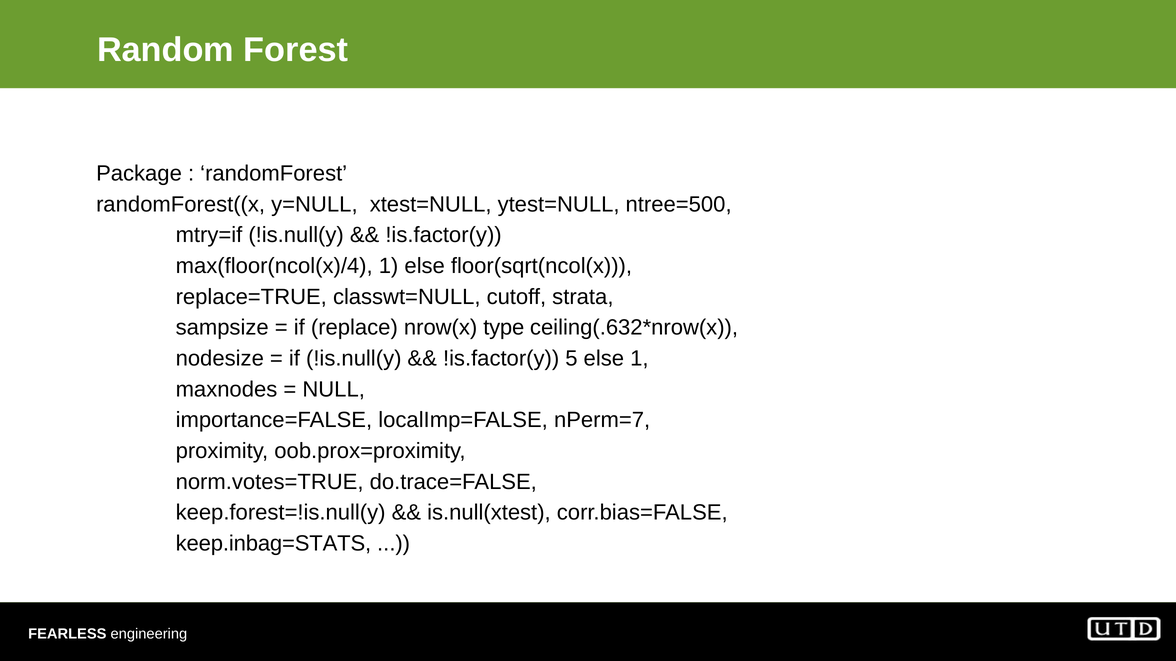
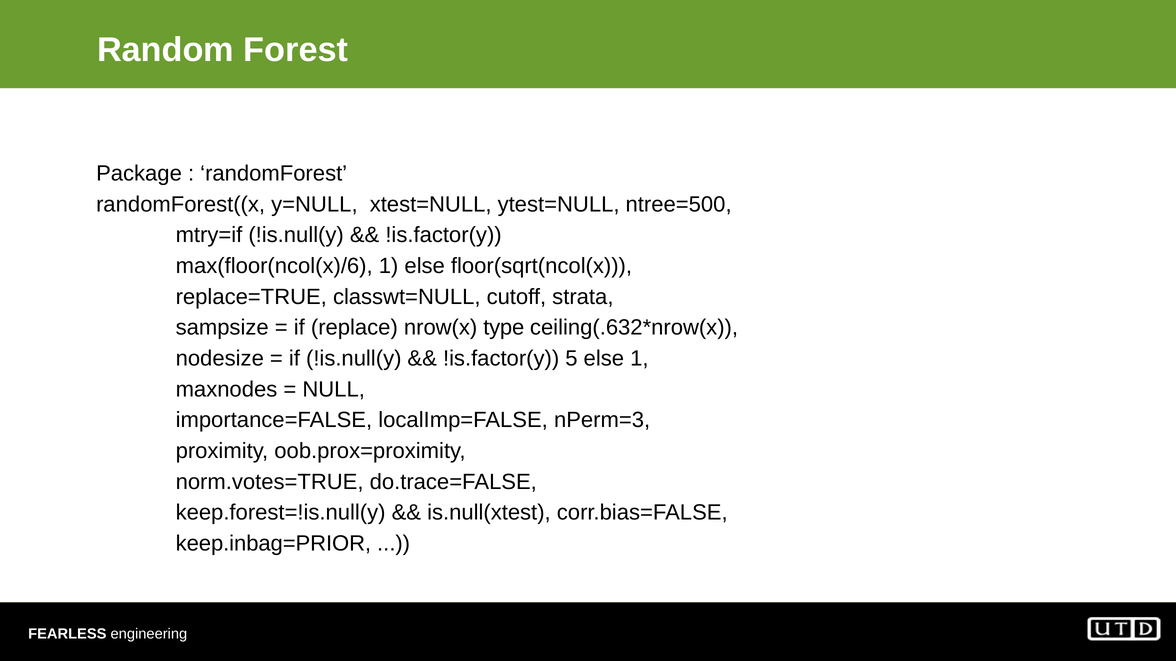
max(floor(ncol(x)/4: max(floor(ncol(x)/4 -> max(floor(ncol(x)/6
nPerm=7: nPerm=7 -> nPerm=3
keep.inbag=STATS: keep.inbag=STATS -> keep.inbag=PRIOR
